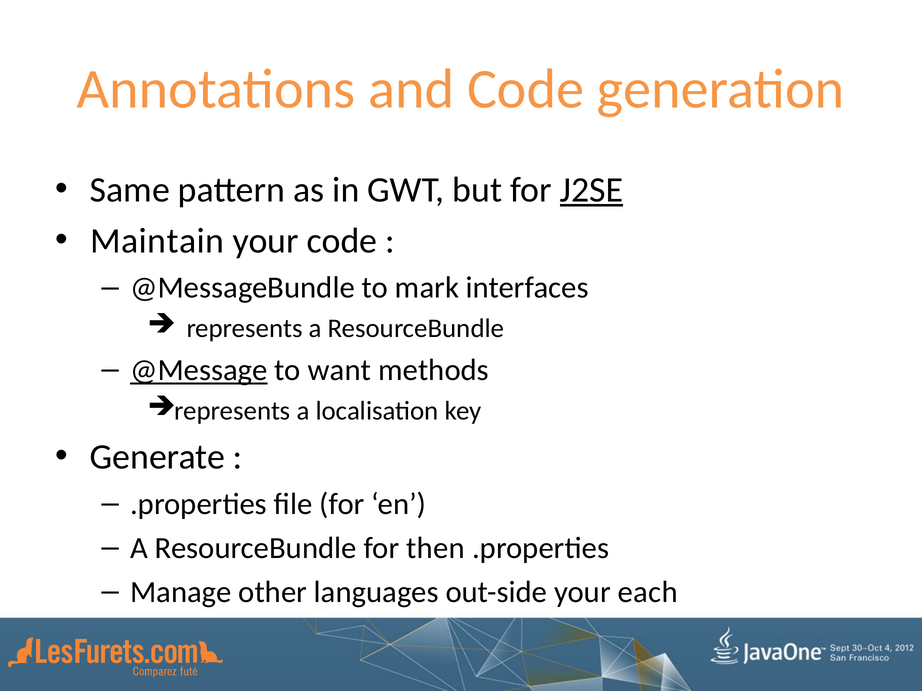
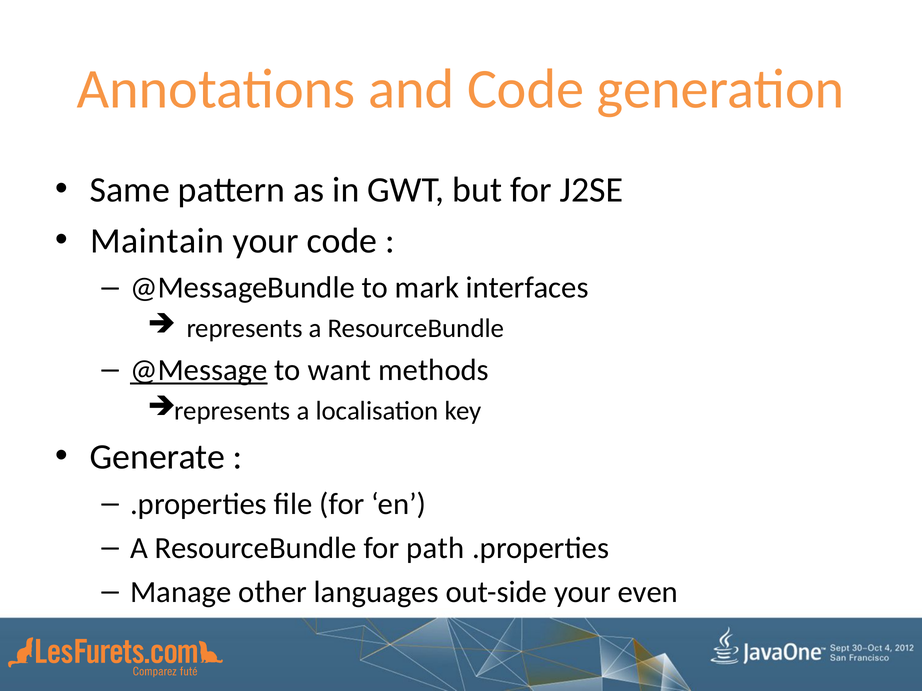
J2SE underline: present -> none
then: then -> path
each: each -> even
